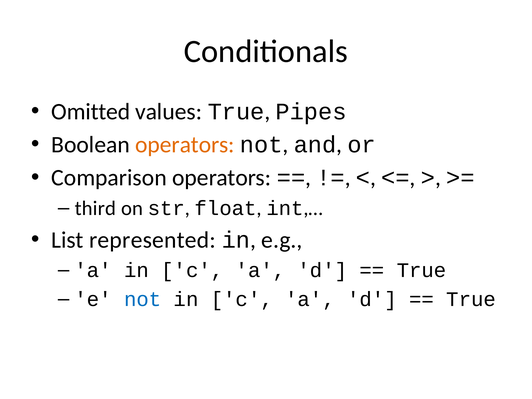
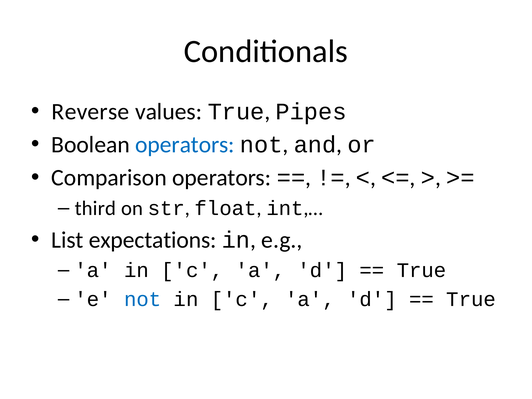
Omitted: Omitted -> Reverse
operators at (185, 145) colour: orange -> blue
represented: represented -> expectations
